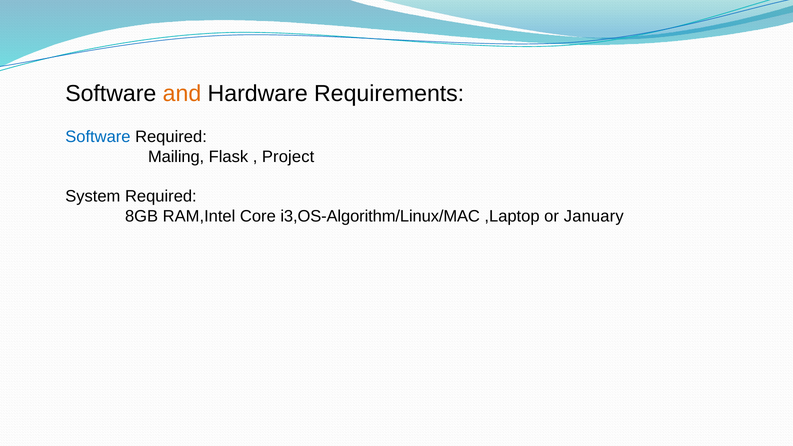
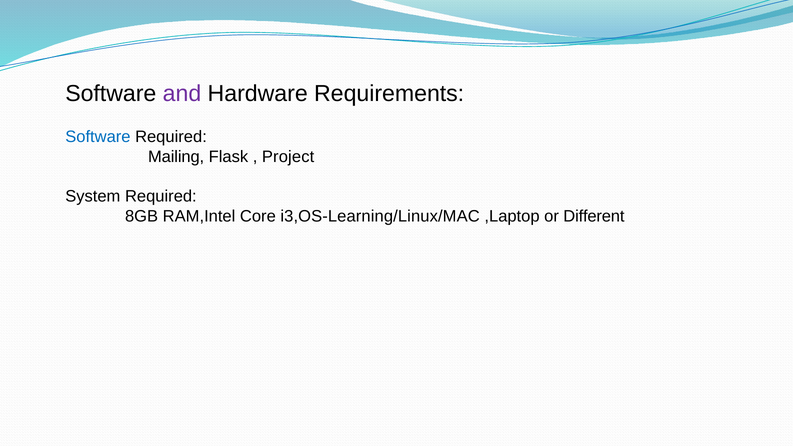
and colour: orange -> purple
i3,OS-Algorithm/Linux/MAC: i3,OS-Algorithm/Linux/MAC -> i3,OS-Learning/Linux/MAC
January: January -> Different
